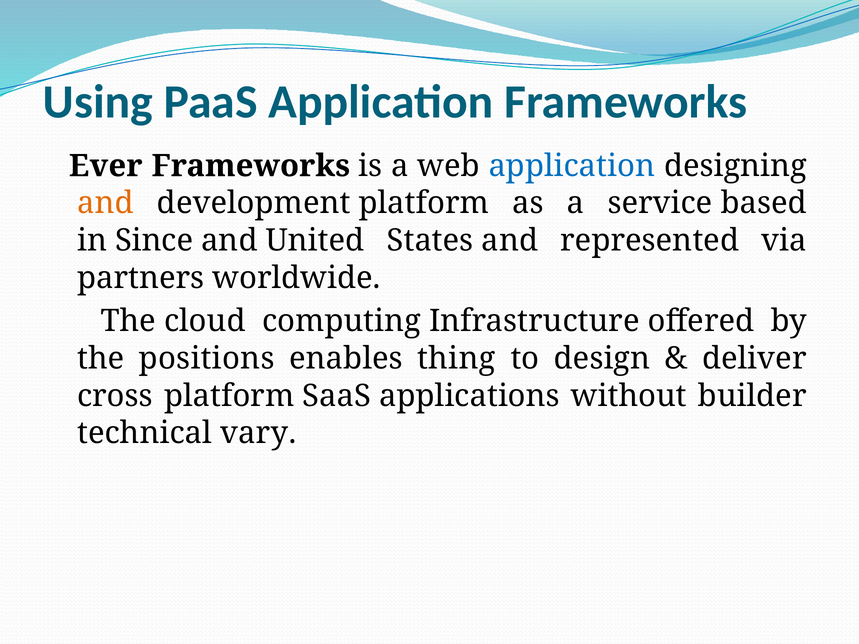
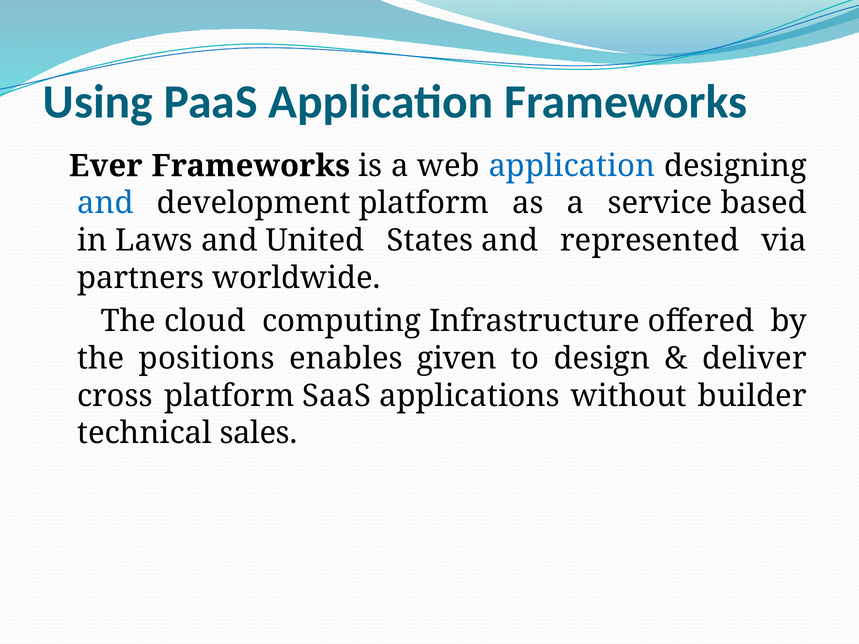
and at (105, 203) colour: orange -> blue
Since: Since -> Laws
thing: thing -> given
vary: vary -> sales
